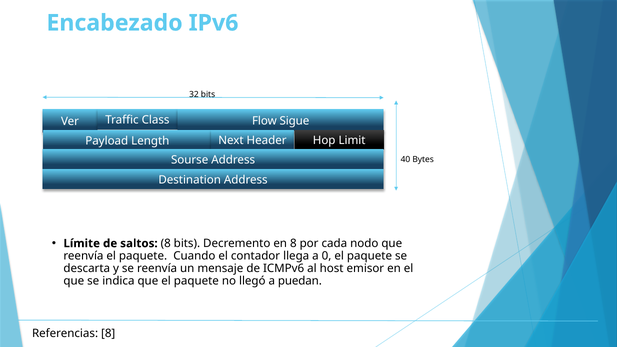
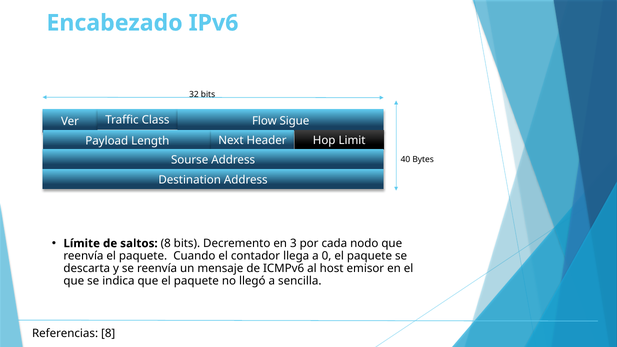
en 8: 8 -> 3
puedan: puedan -> sencilla
